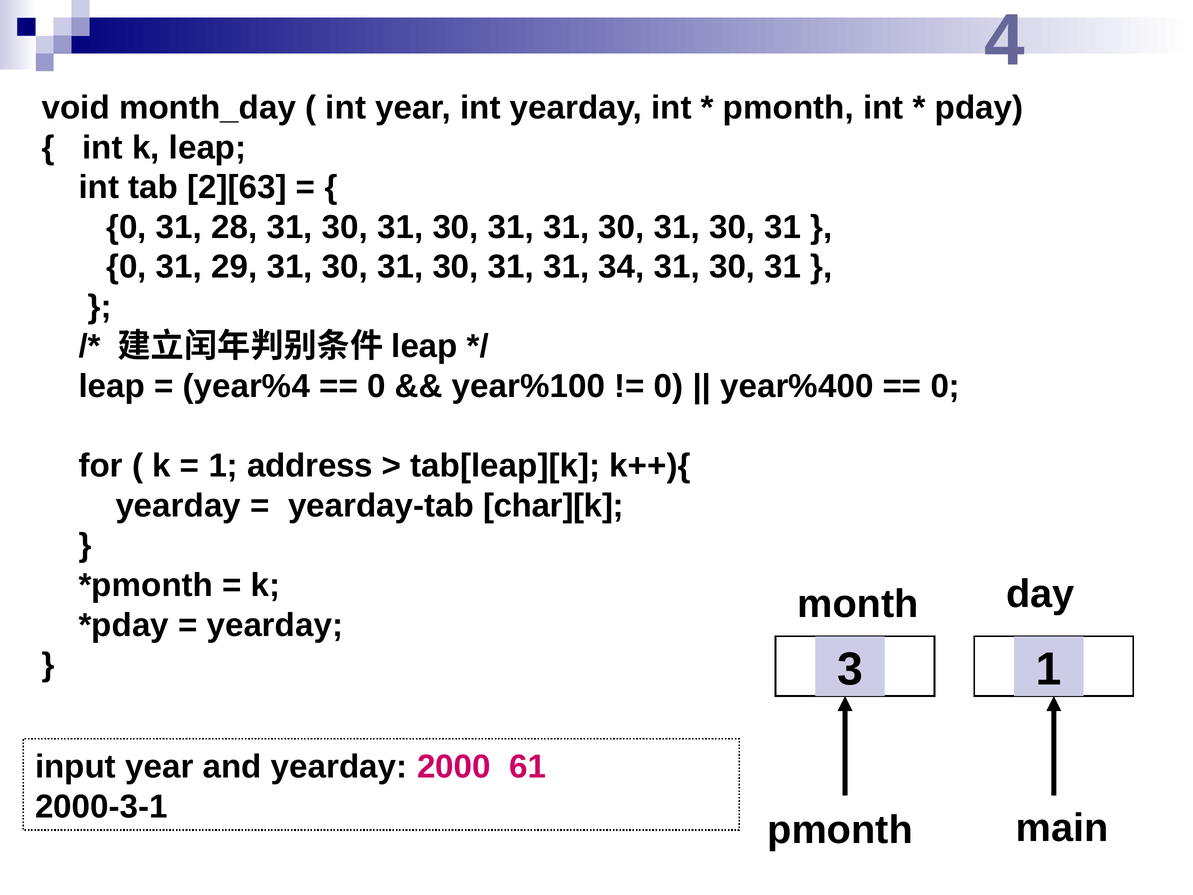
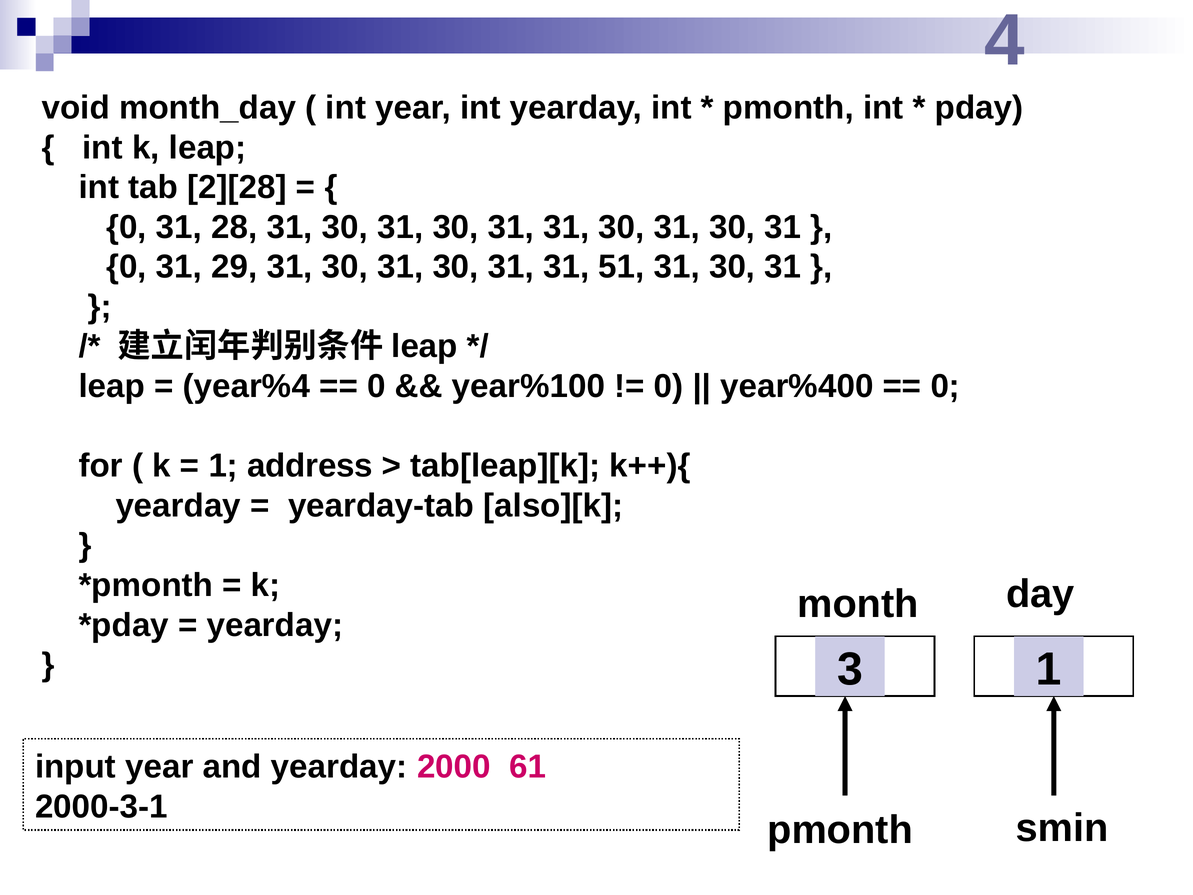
2][63: 2][63 -> 2][28
34: 34 -> 51
char][k: char][k -> also][k
main: main -> smin
